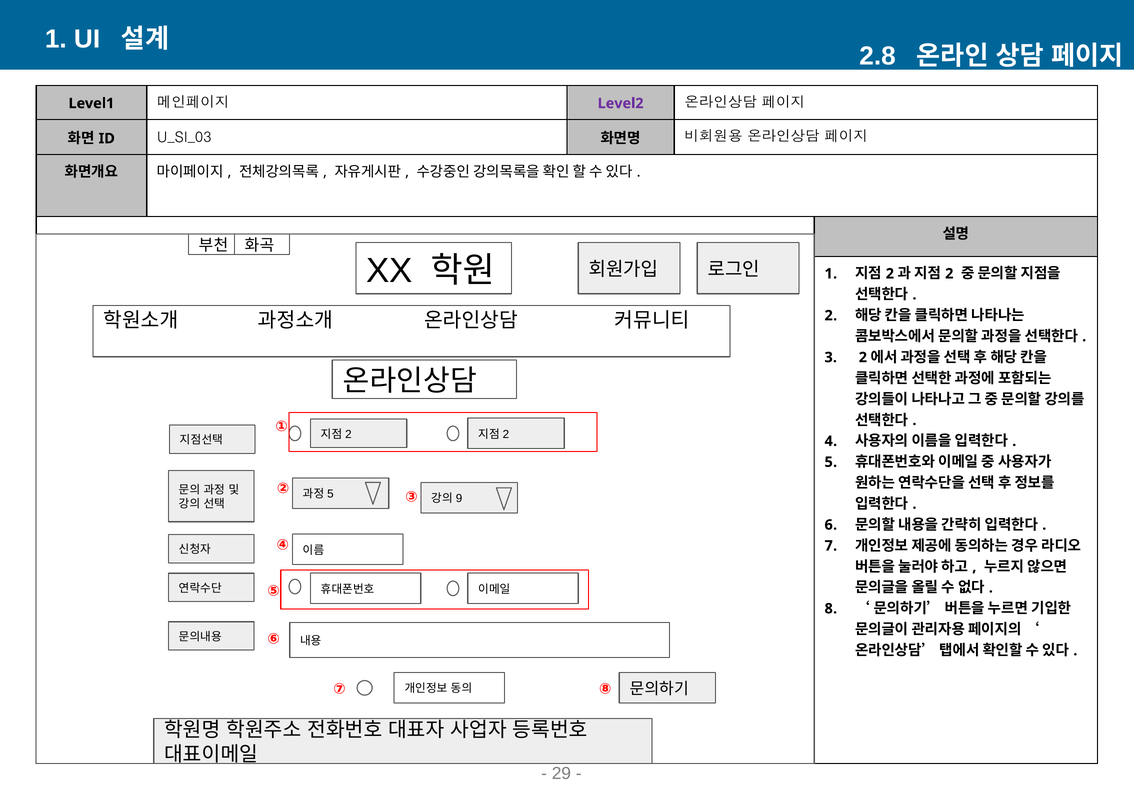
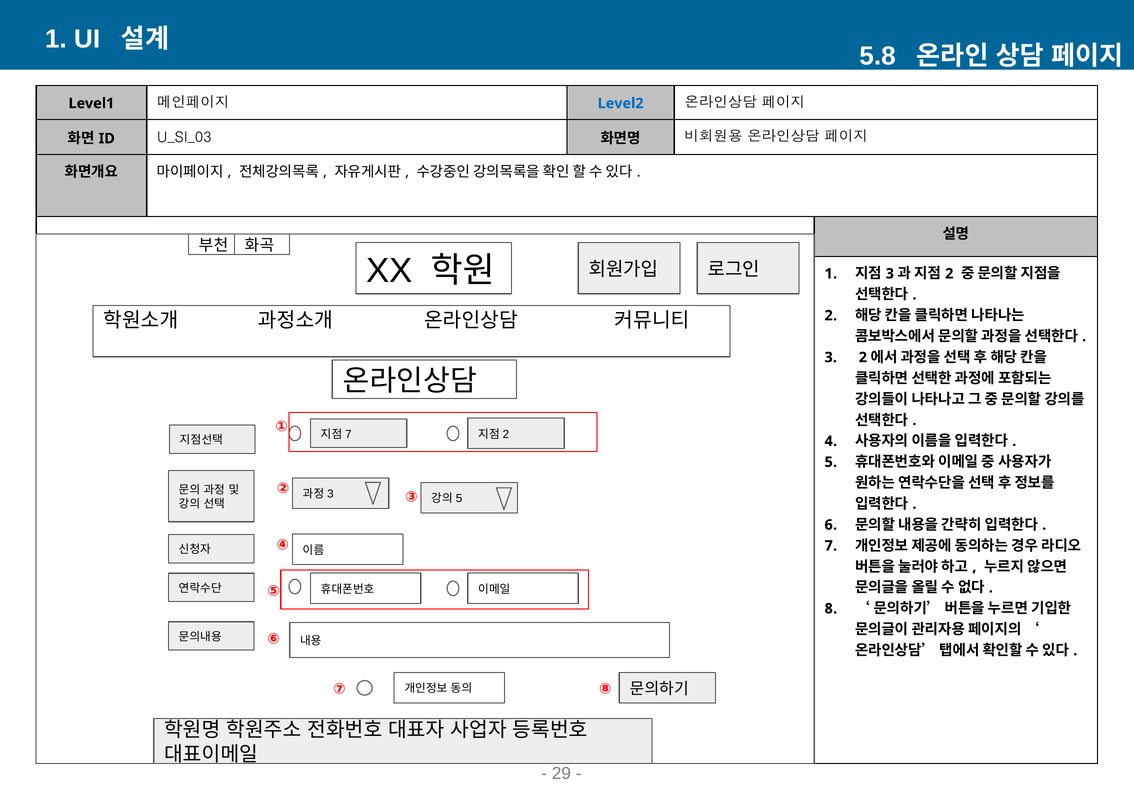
2.8: 2.8 -> 5.8
Level2 colour: purple -> blue
2 at (890, 274): 2 -> 3
2 at (348, 434): 2 -> 7
5 at (330, 494): 5 -> 3
9 at (459, 499): 9 -> 5
